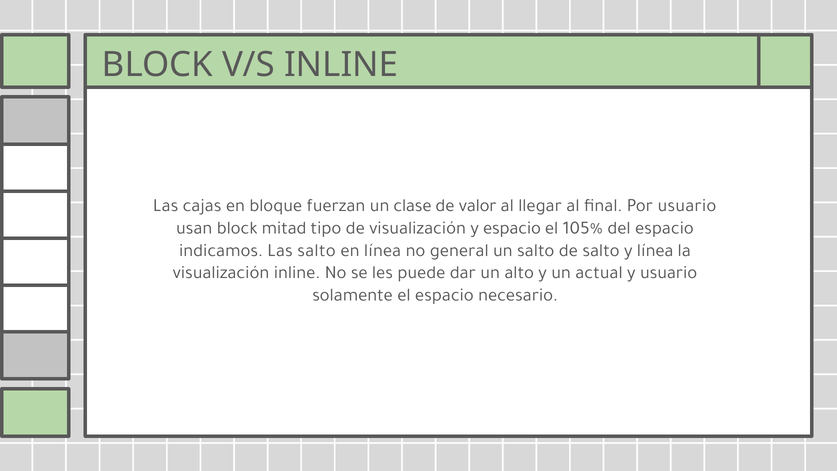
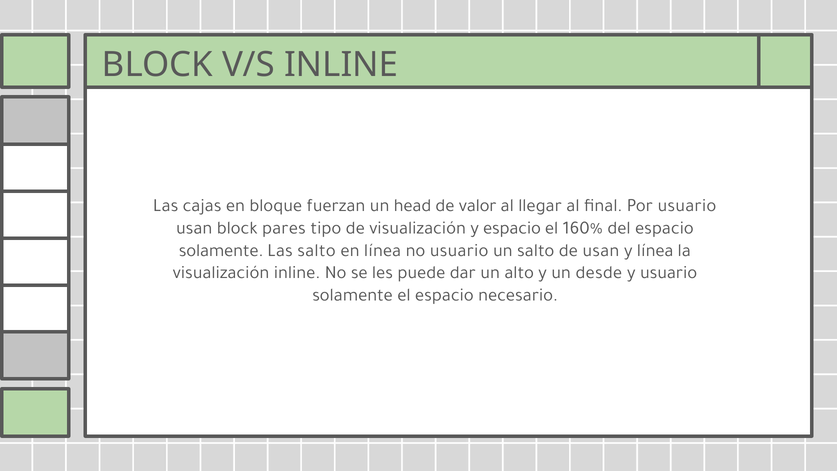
clase: clase -> head
mitad: mitad -> pares
105%: 105% -> 160%
indicamos at (221, 250): indicamos -> solamente
no general: general -> usuario
de salto: salto -> usan
actual: actual -> desde
